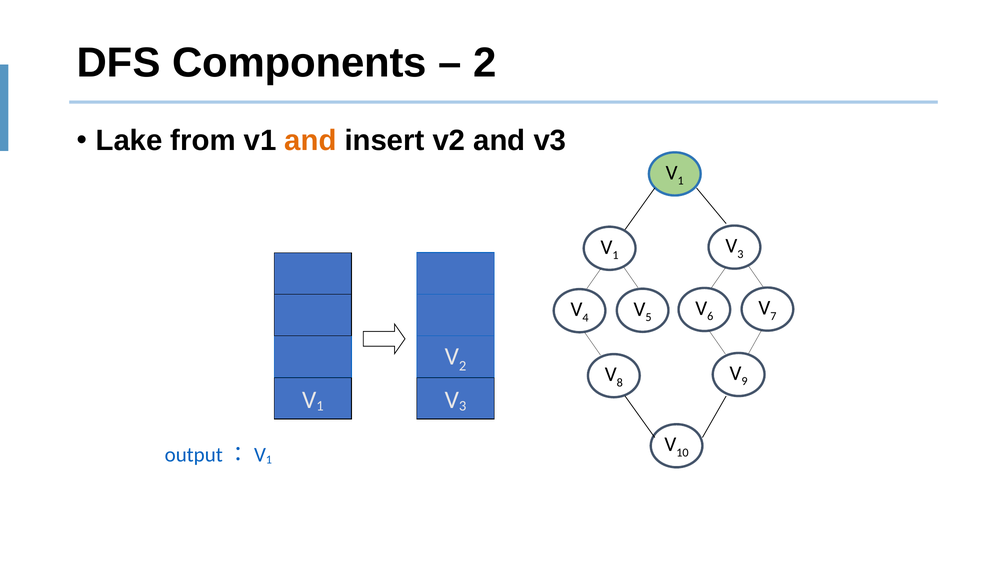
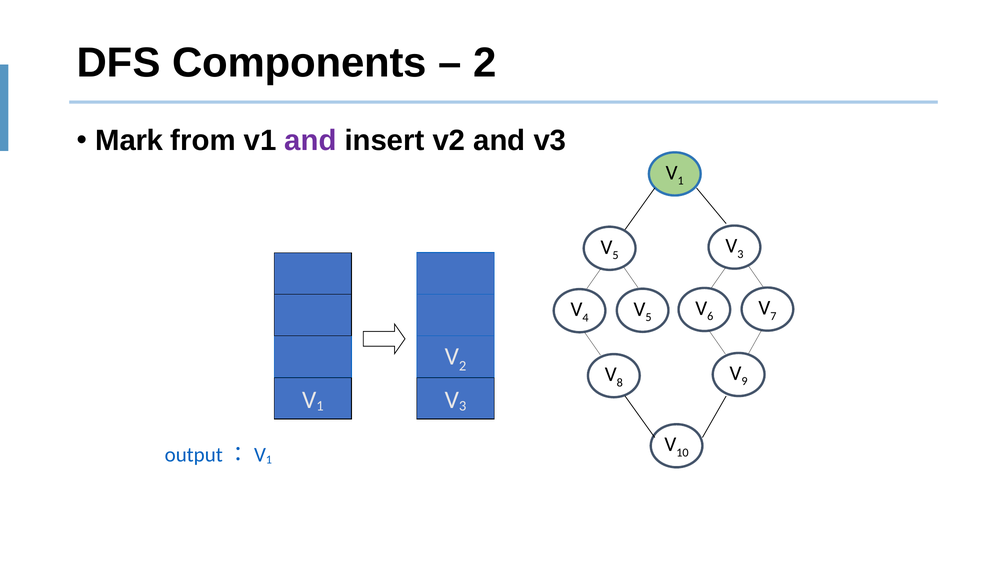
Lake: Lake -> Mark
and at (310, 141) colour: orange -> purple
1 at (616, 255): 1 -> 5
